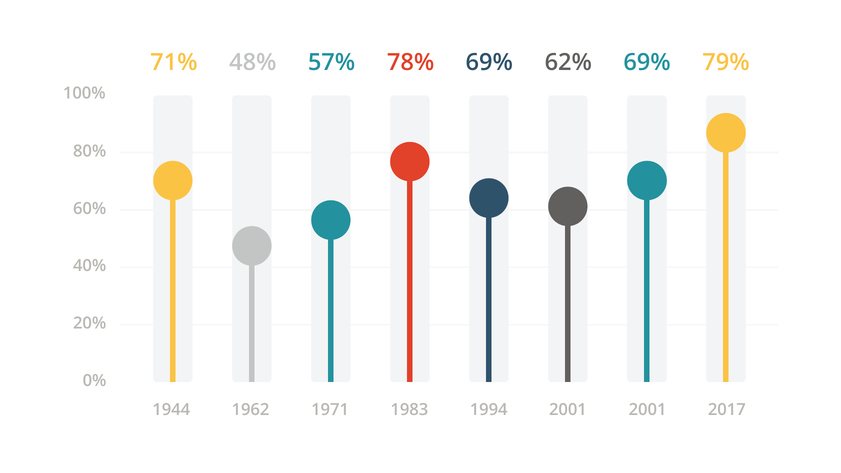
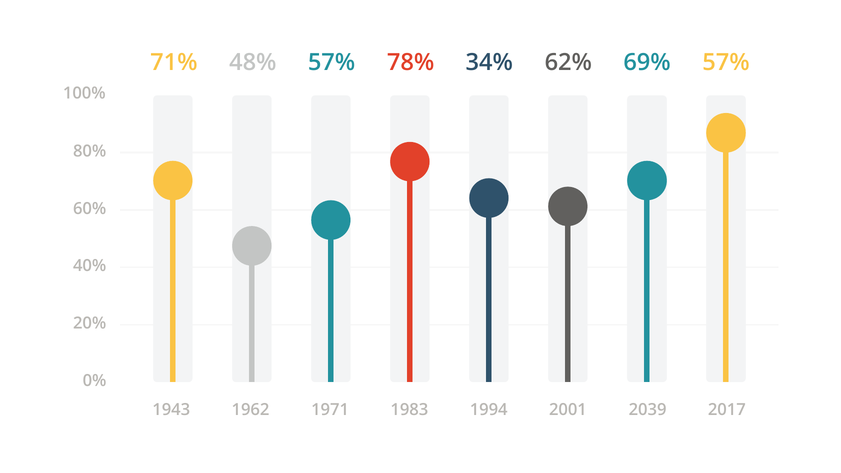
78% 69%: 69% -> 34%
69% 79%: 79% -> 57%
1944: 1944 -> 1943
2001 2001: 2001 -> 2039
